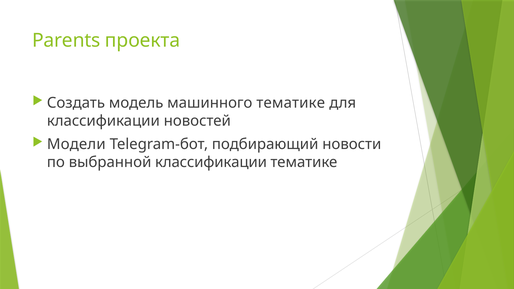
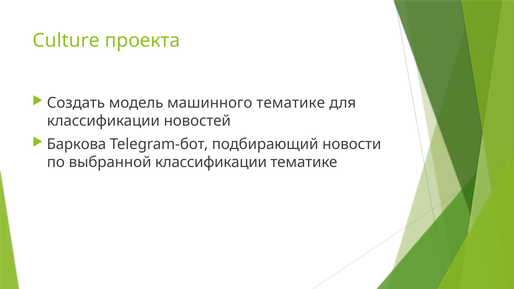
Parents: Parents -> Culture
Модели: Модели -> Баркова
